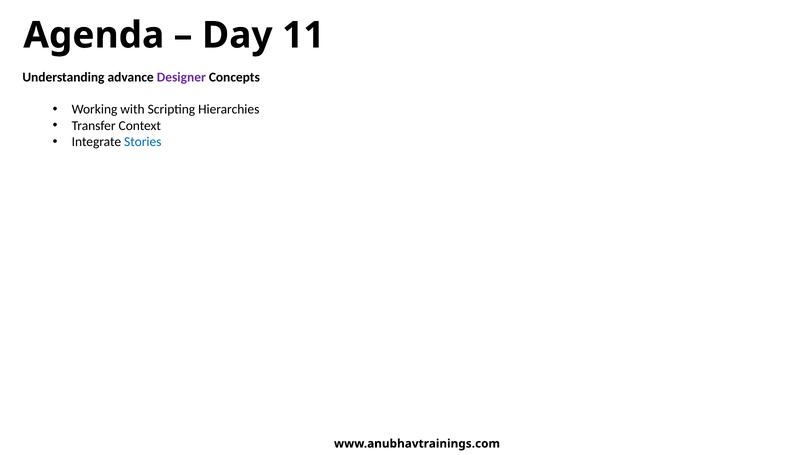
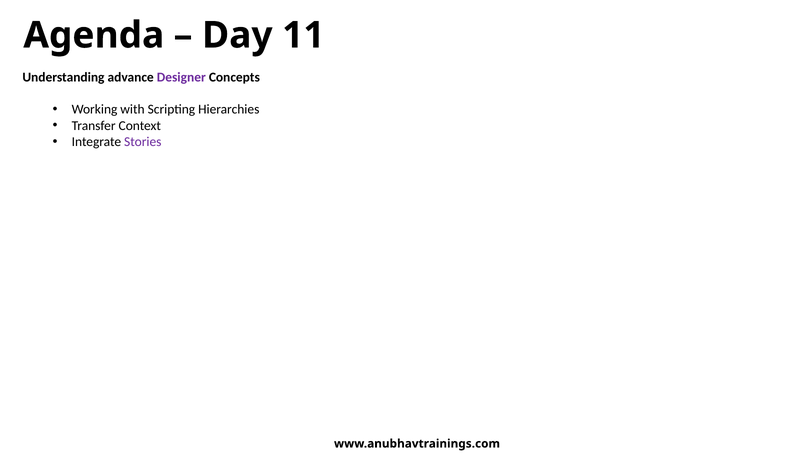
Stories colour: blue -> purple
